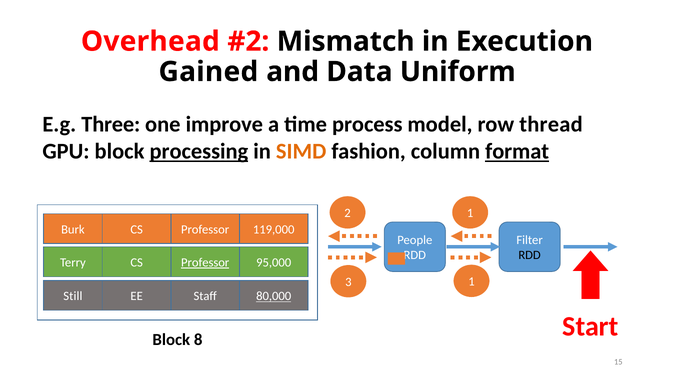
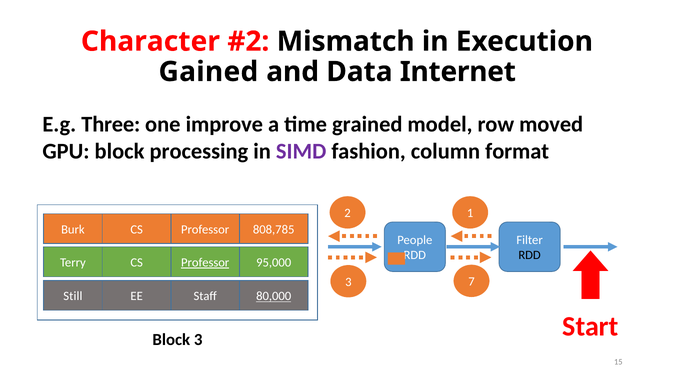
Overhead: Overhead -> Character
Uniform: Uniform -> Internet
process: process -> grained
thread: thread -> moved
processing underline: present -> none
SIMD colour: orange -> purple
format underline: present -> none
119,000: 119,000 -> 808,785
3 1: 1 -> 7
Block 8: 8 -> 3
